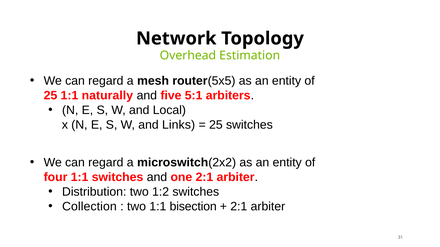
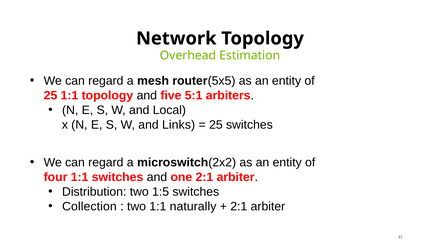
1:1 naturally: naturally -> topology
1:2: 1:2 -> 1:5
bisection: bisection -> naturally
